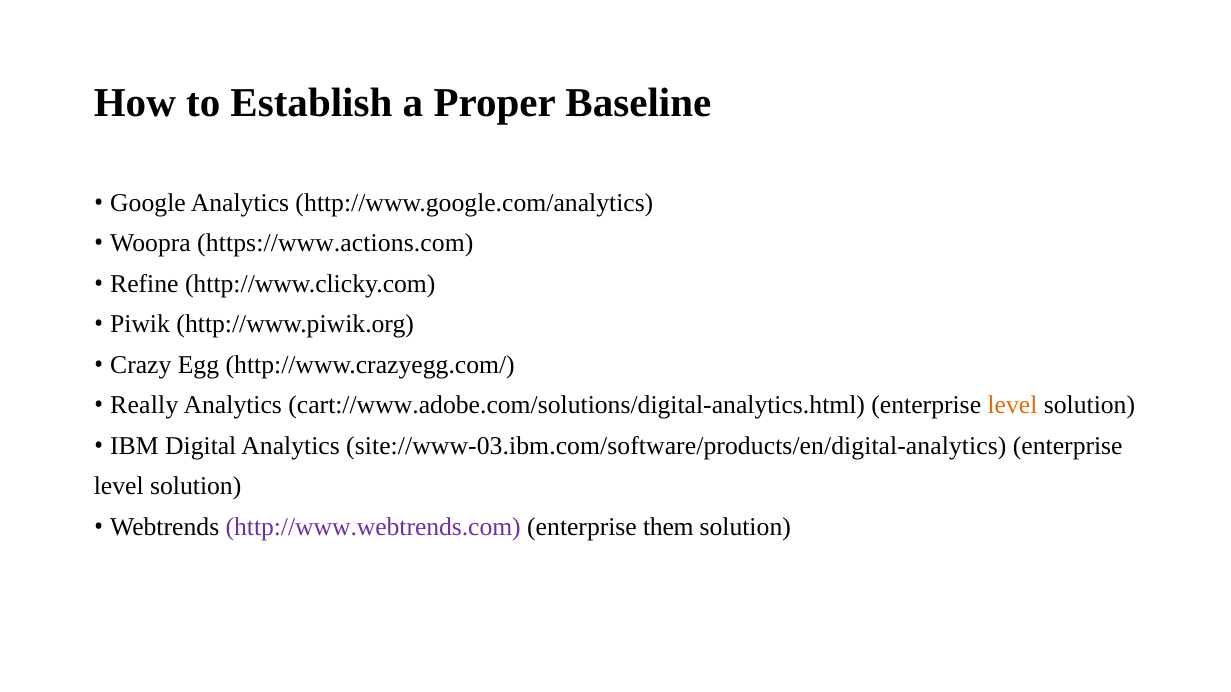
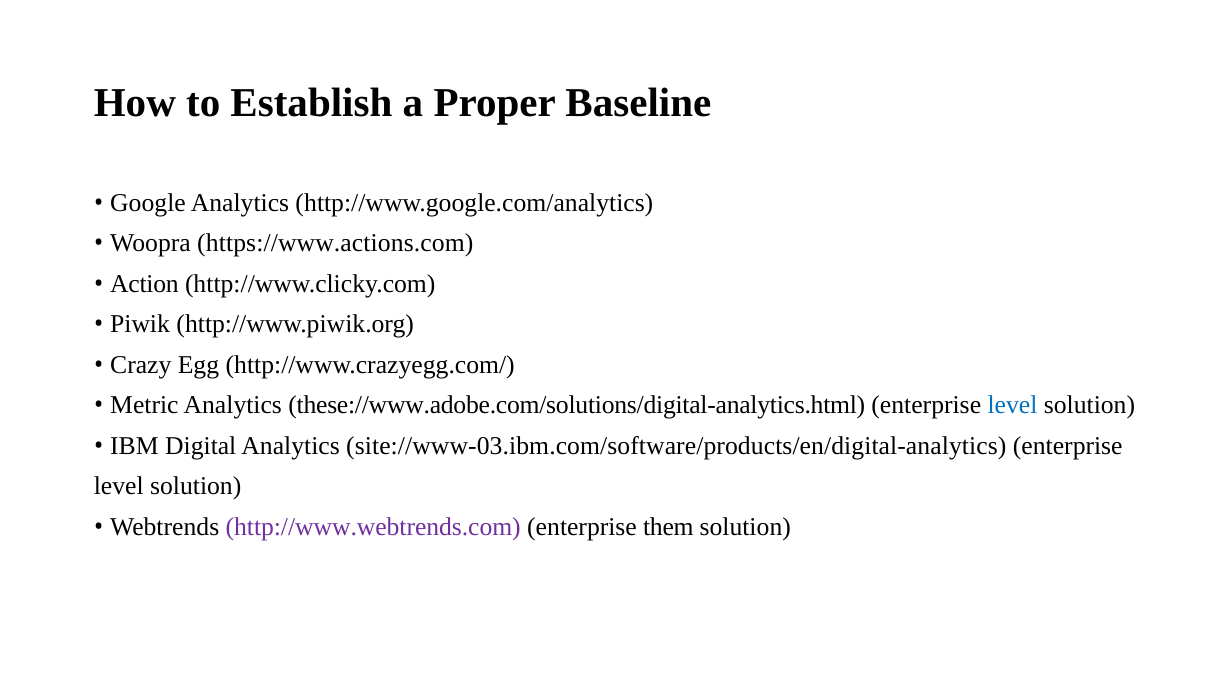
Refine: Refine -> Action
Really: Really -> Metric
cart://www.adobe.com/solutions/digital-analytics.html: cart://www.adobe.com/solutions/digital-analytics.html -> these://www.adobe.com/solutions/digital-analytics.html
level at (1013, 405) colour: orange -> blue
